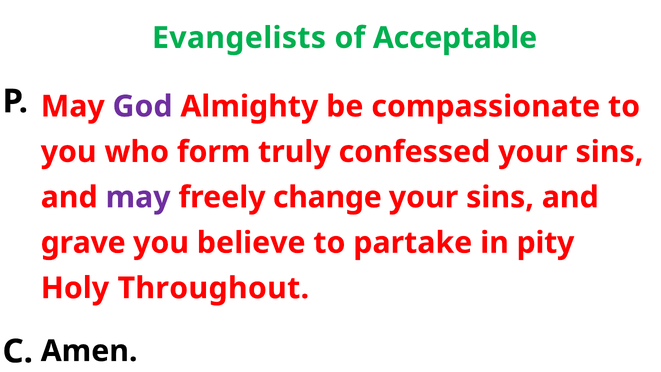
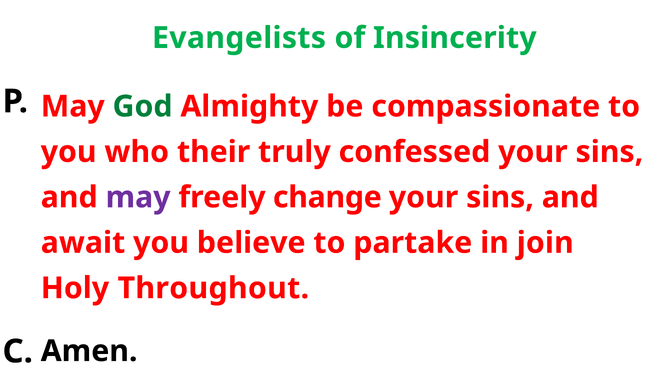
Acceptable: Acceptable -> Insincerity
God colour: purple -> green
form: form -> their
grave: grave -> await
pity: pity -> join
